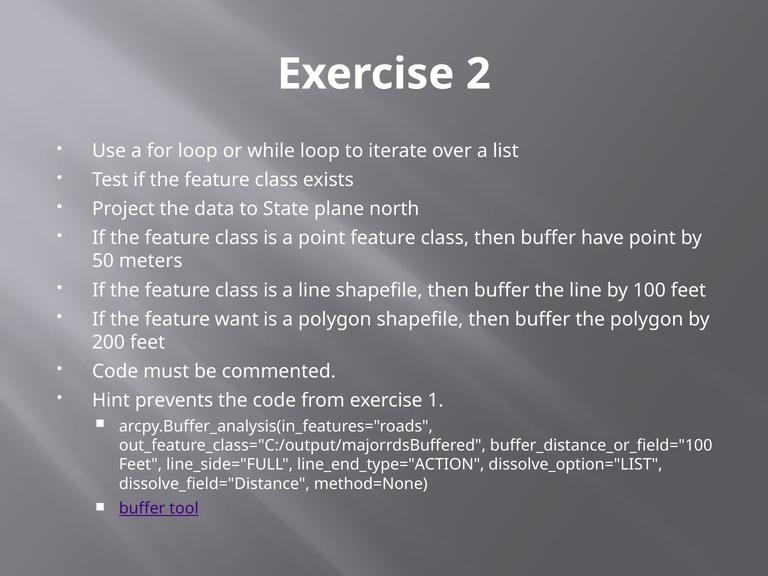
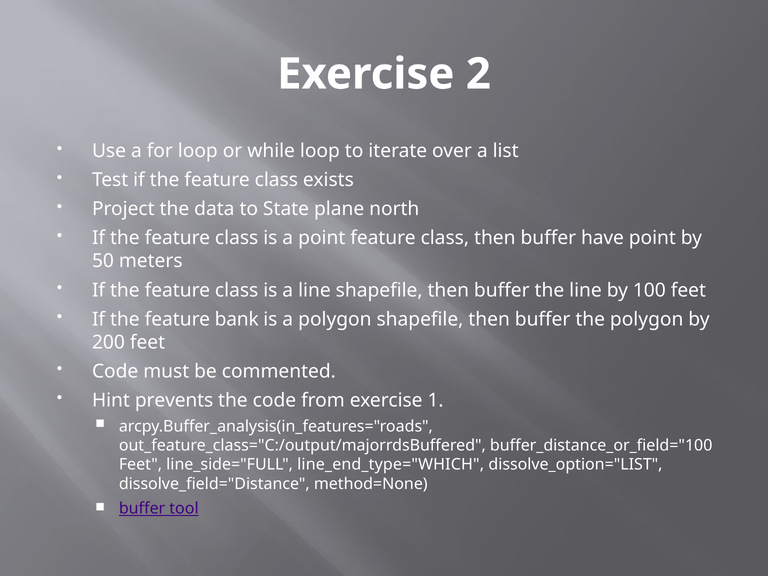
want: want -> bank
line_end_type="ACTION: line_end_type="ACTION -> line_end_type="WHICH
